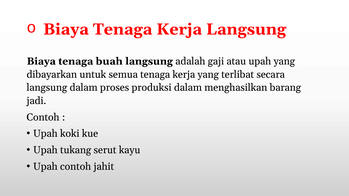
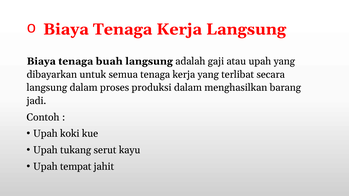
Upah contoh: contoh -> tempat
